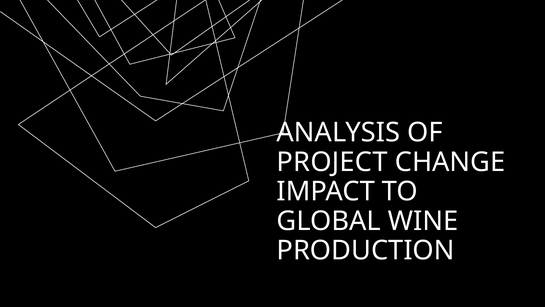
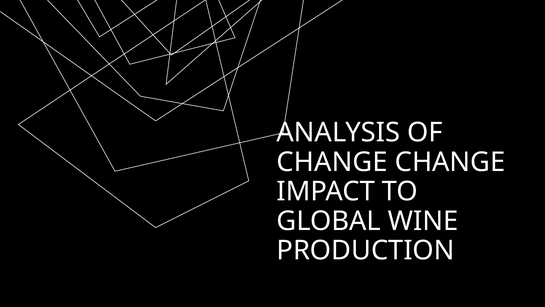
PROJECT at (332, 162): PROJECT -> CHANGE
